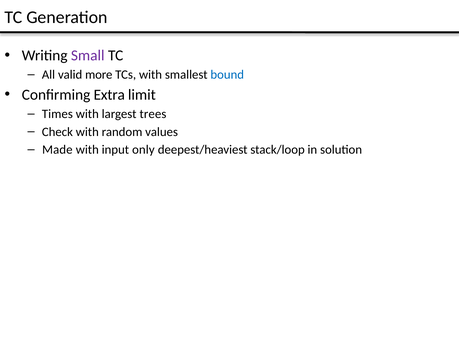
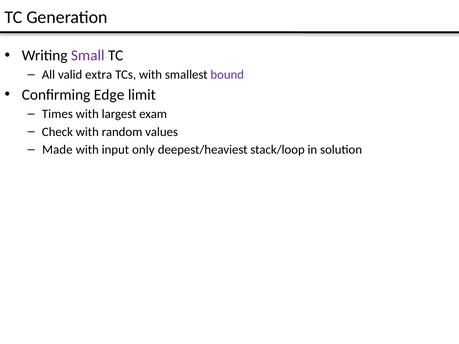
more: more -> extra
bound colour: blue -> purple
Extra: Extra -> Edge
trees: trees -> exam
